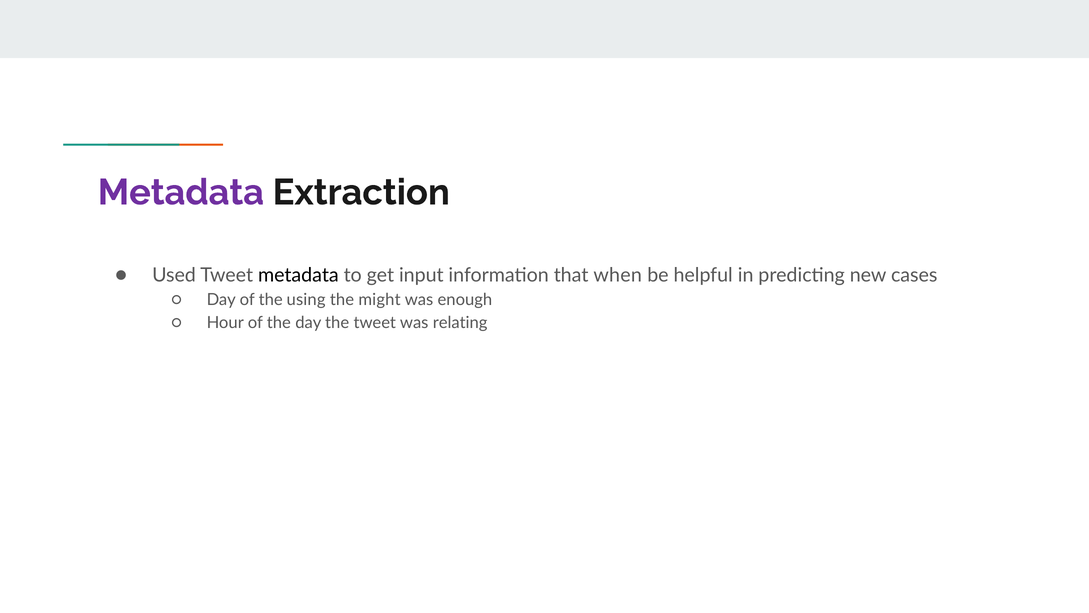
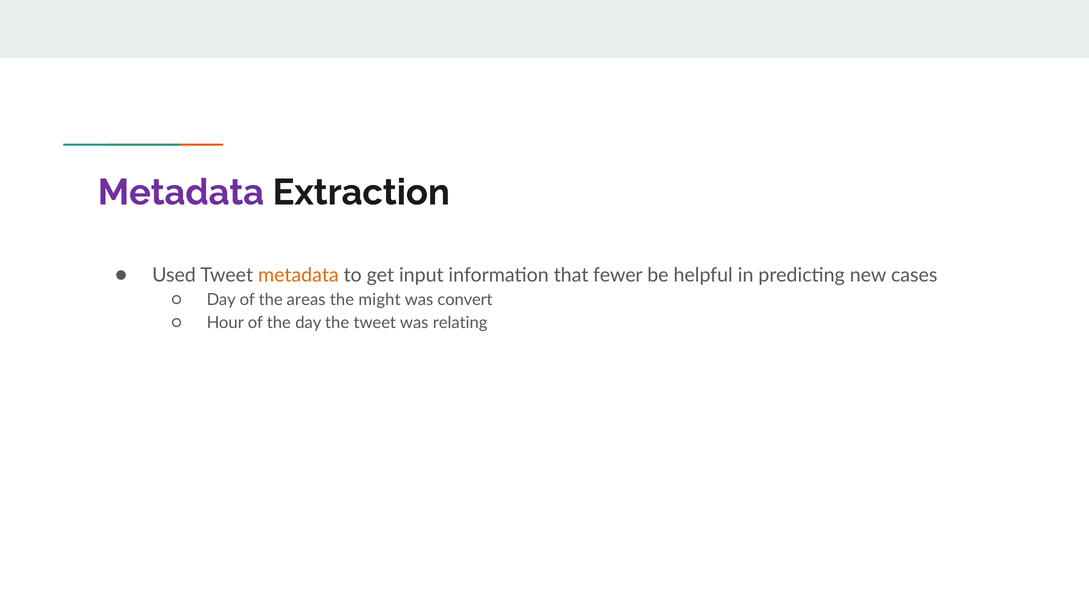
metadata at (298, 275) colour: black -> orange
when: when -> fewer
using: using -> areas
enough: enough -> convert
